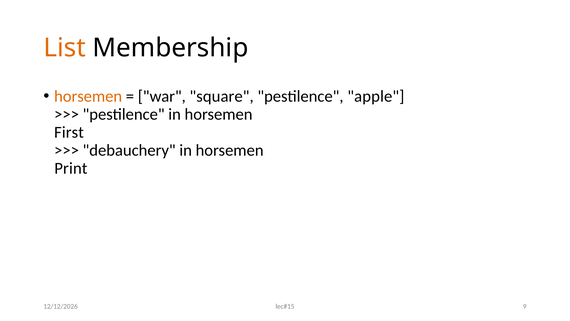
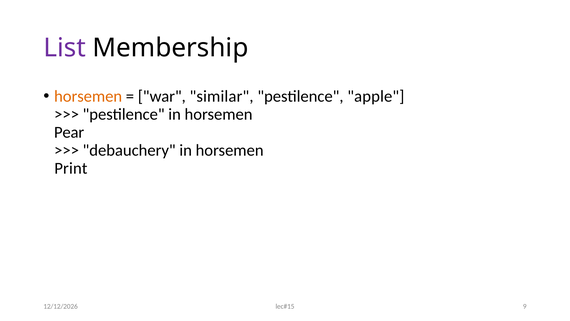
List colour: orange -> purple
square: square -> similar
First: First -> Pear
